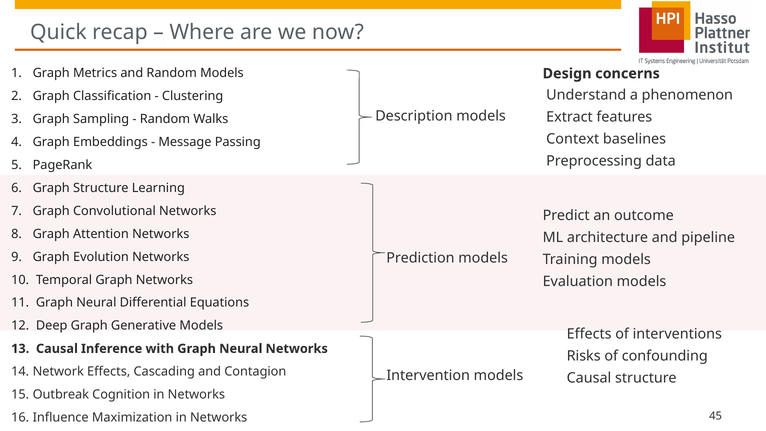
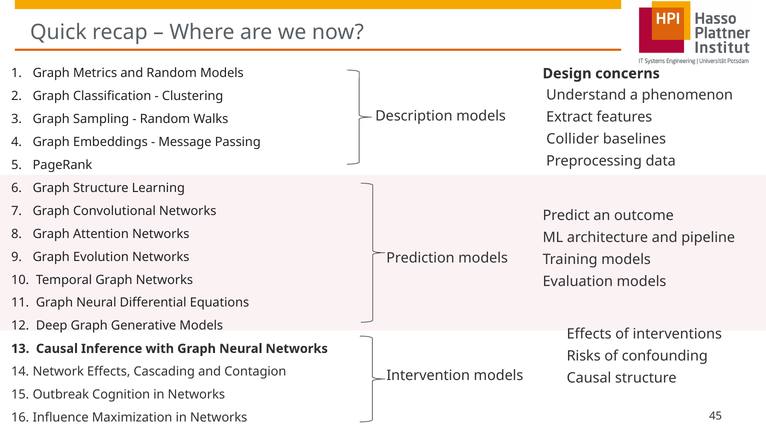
Context: Context -> Collider
